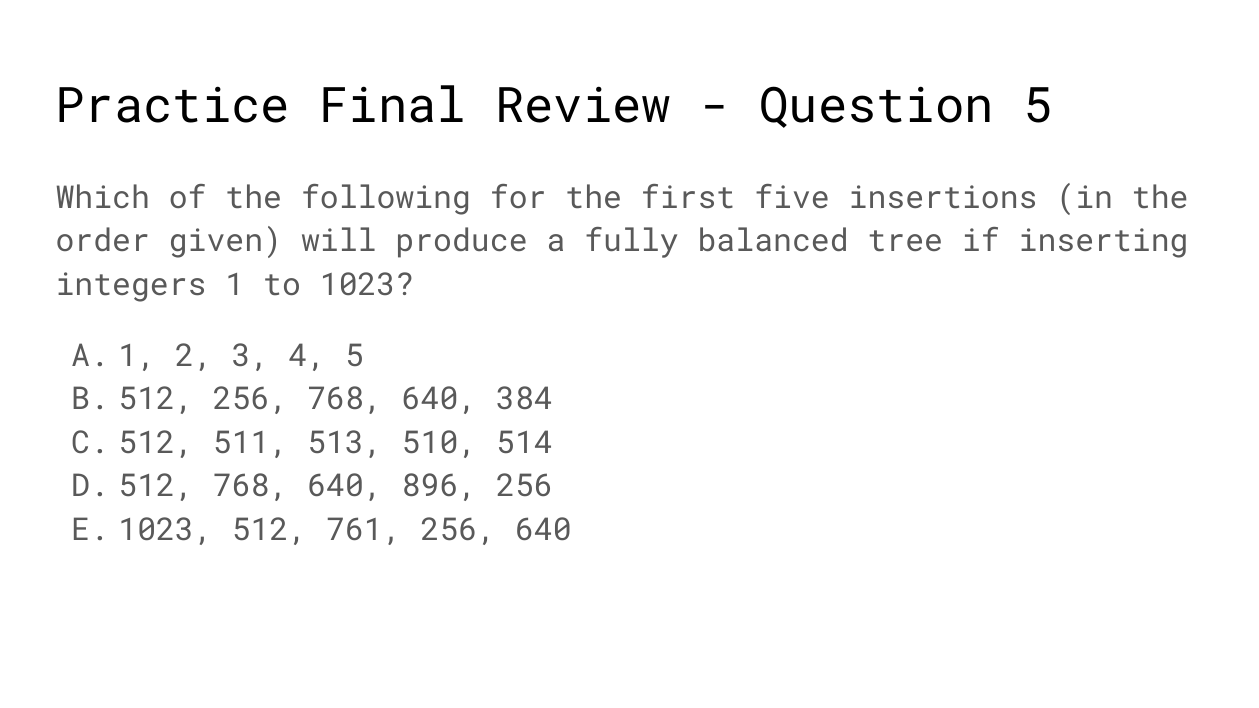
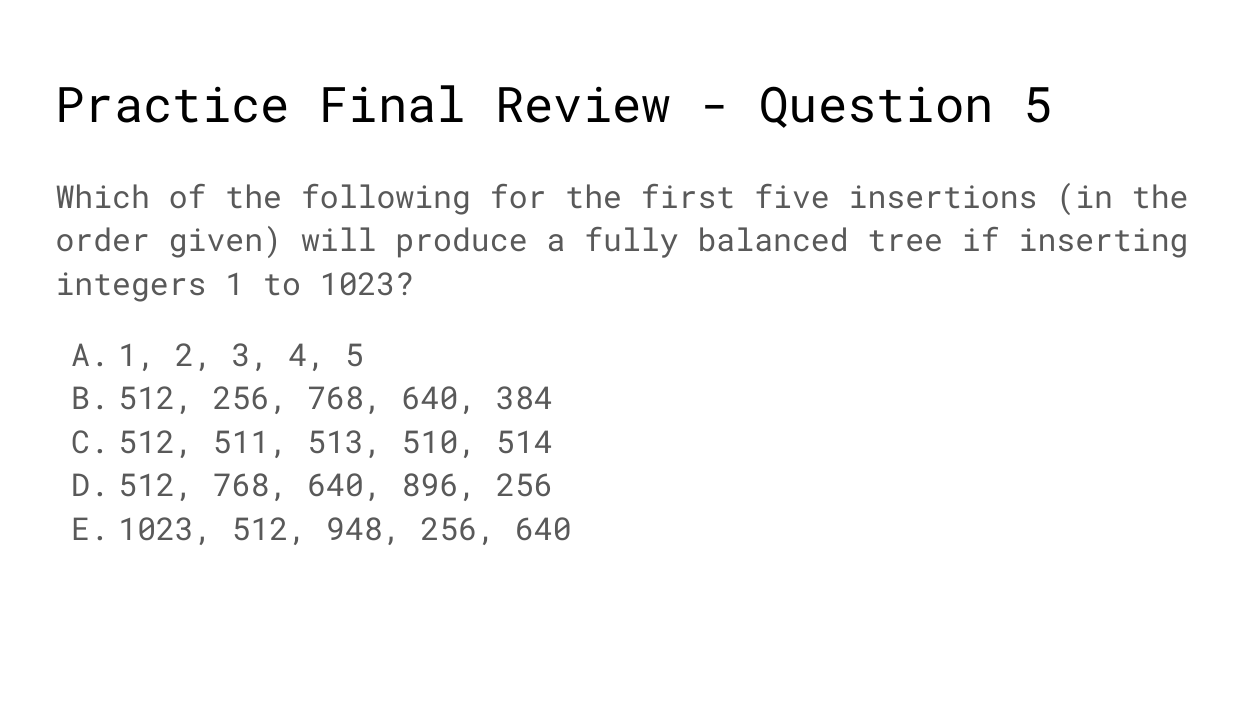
761: 761 -> 948
